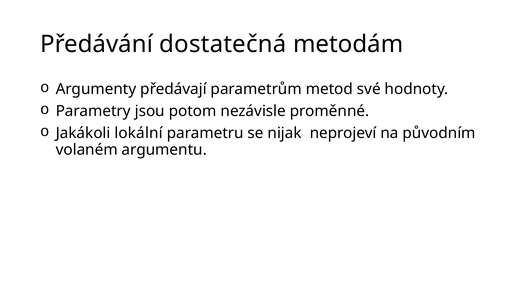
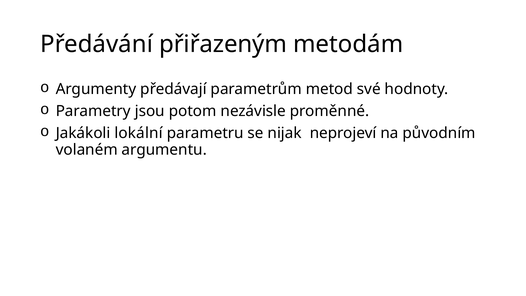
dostatečná: dostatečná -> přiřazeným
